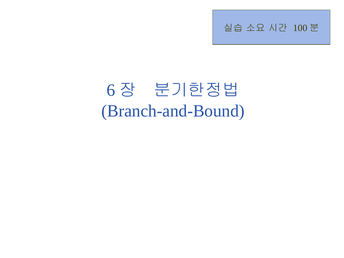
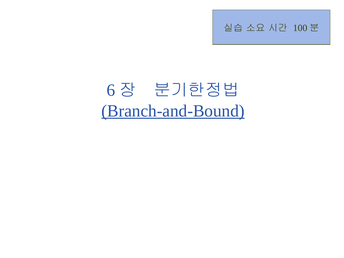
Branch-and-Bound underline: none -> present
